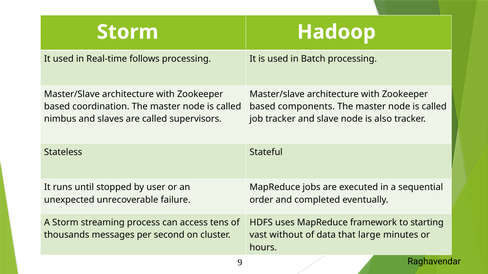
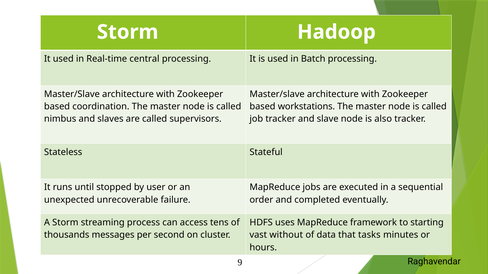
follows: follows -> central
components: components -> workstations
large: large -> tasks
